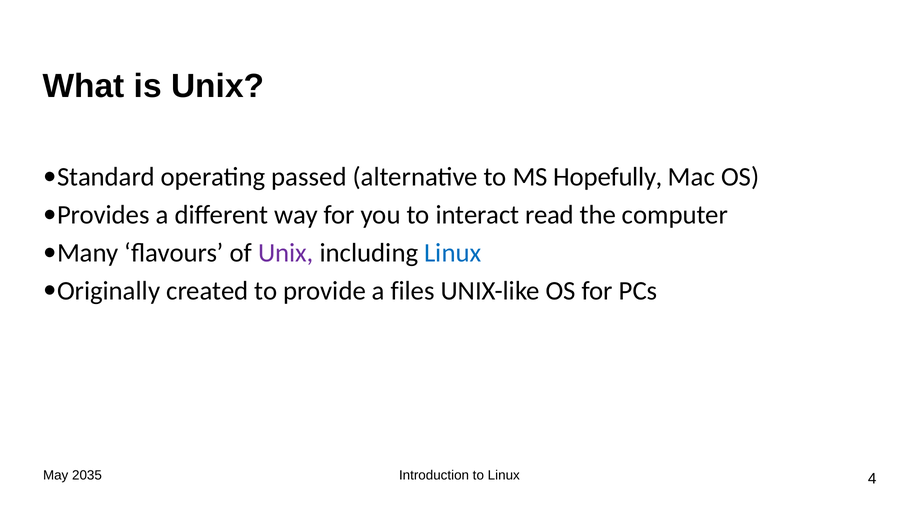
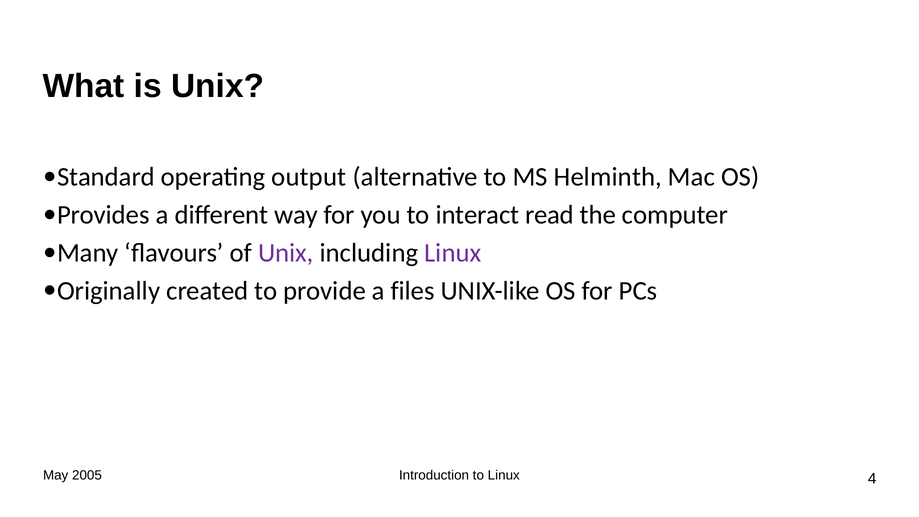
passed: passed -> output
Hopefully: Hopefully -> Helminth
Linux at (453, 253) colour: blue -> purple
2035: 2035 -> 2005
